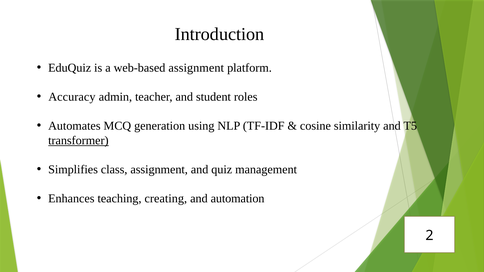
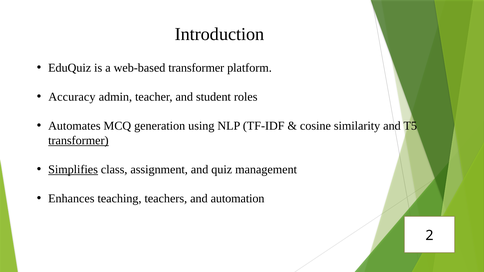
web-based assignment: assignment -> transformer
Simplifies underline: none -> present
creating: creating -> teachers
